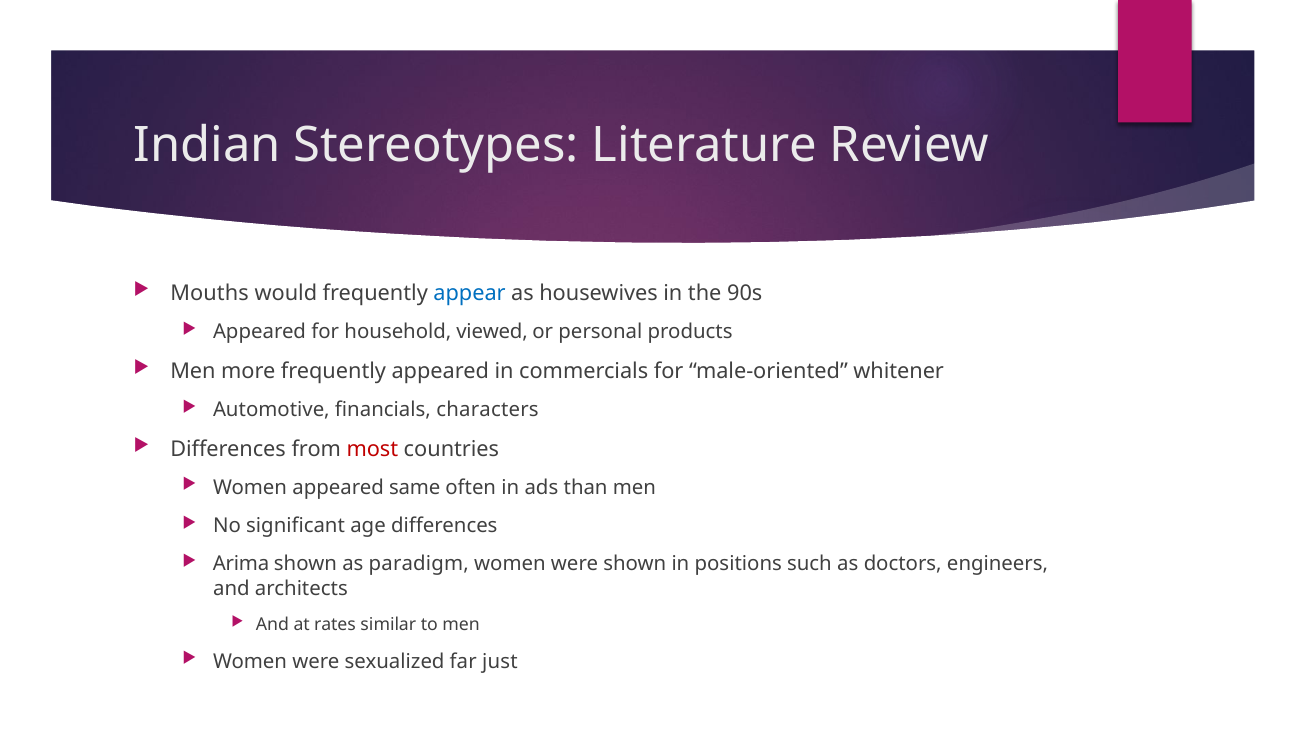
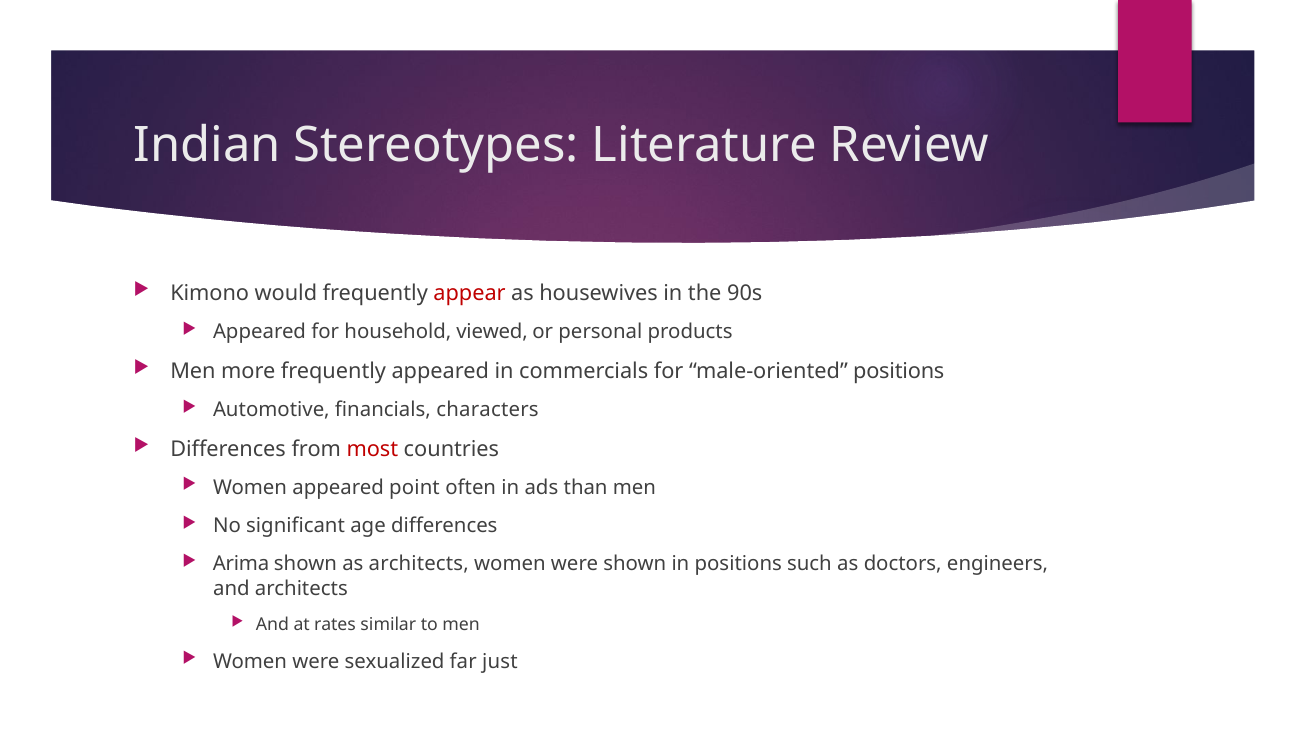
Mouths: Mouths -> Kimono
appear colour: blue -> red
male-oriented whitener: whitener -> positions
same: same -> point
as paradigm: paradigm -> architects
